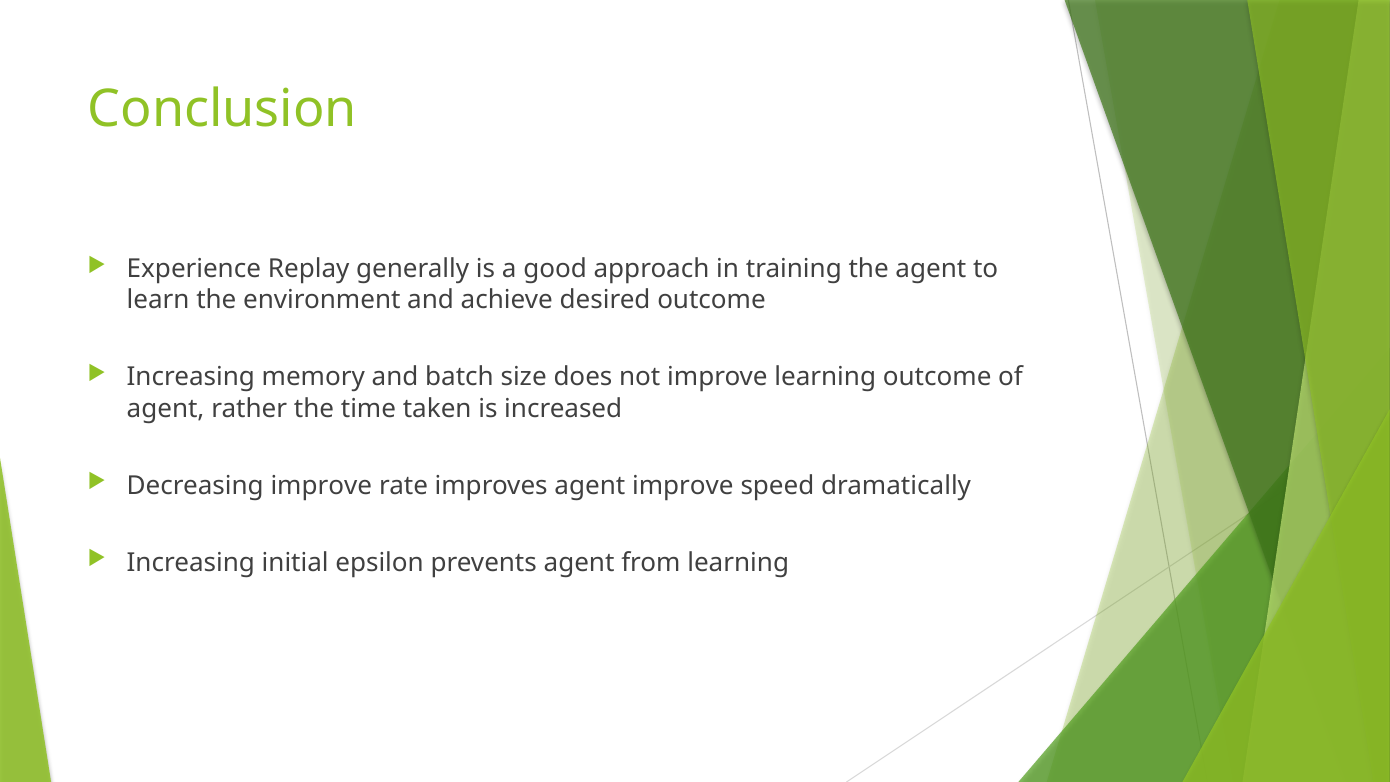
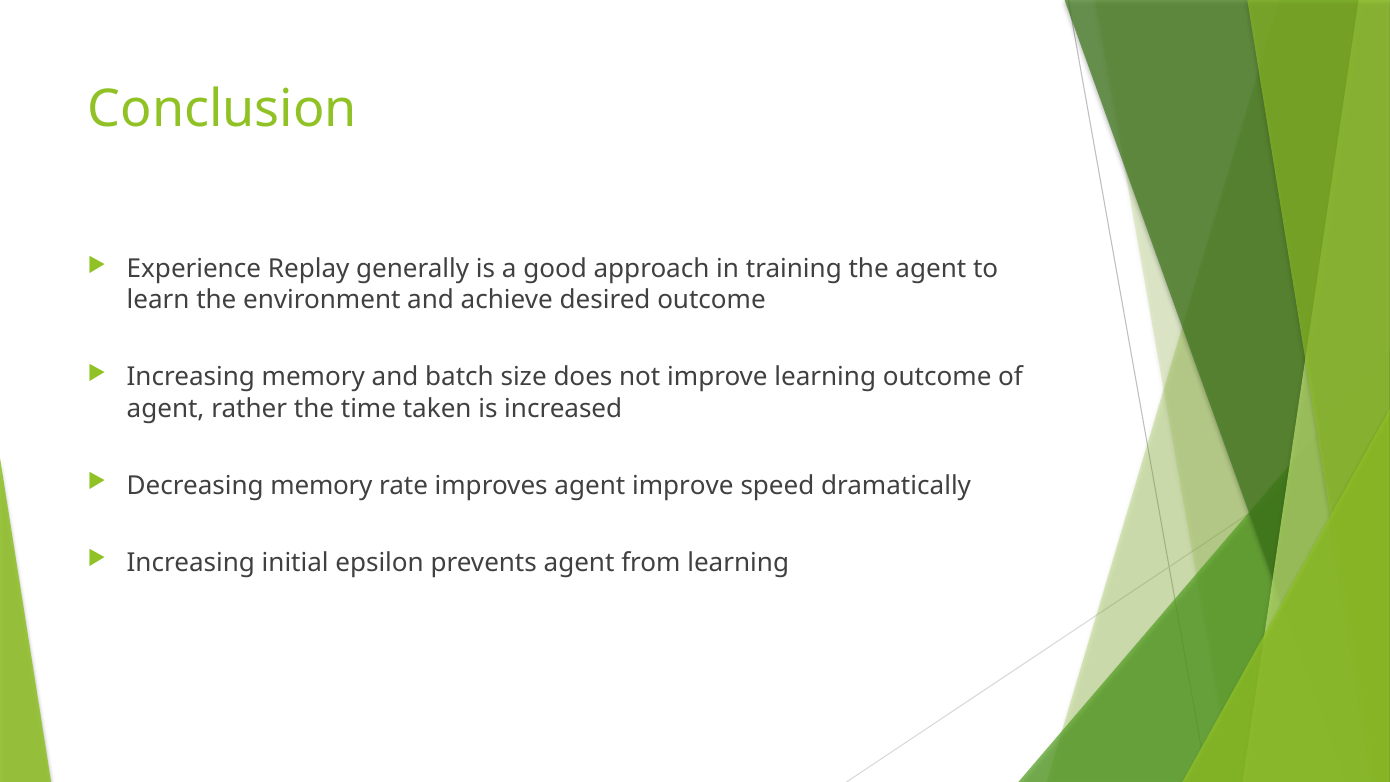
Decreasing improve: improve -> memory
